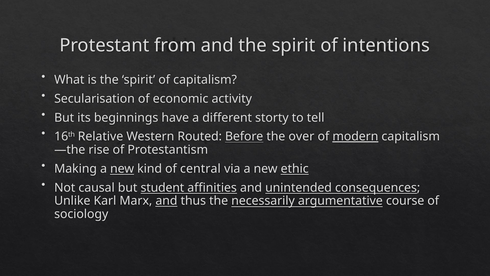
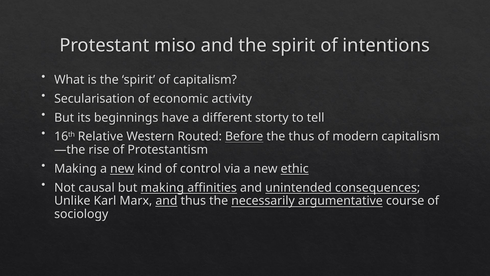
from: from -> miso
the over: over -> thus
modern underline: present -> none
central: central -> control
but student: student -> making
